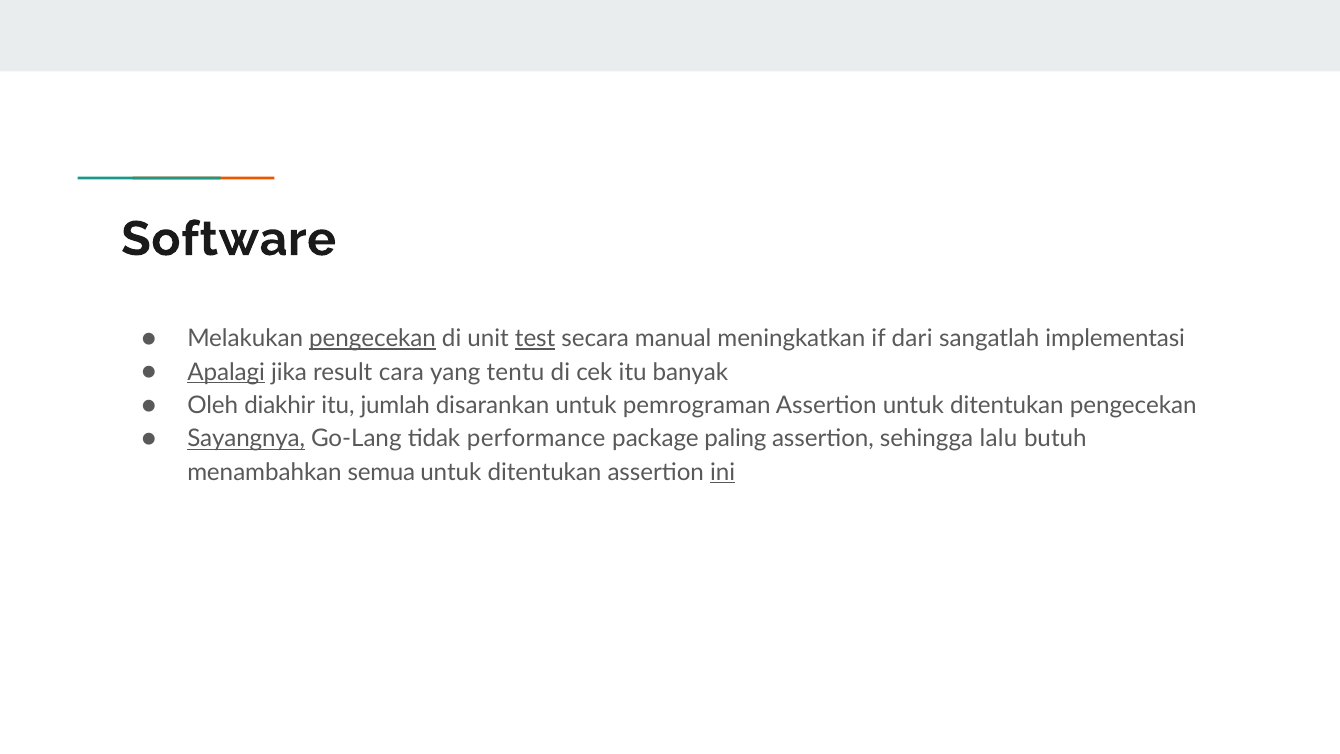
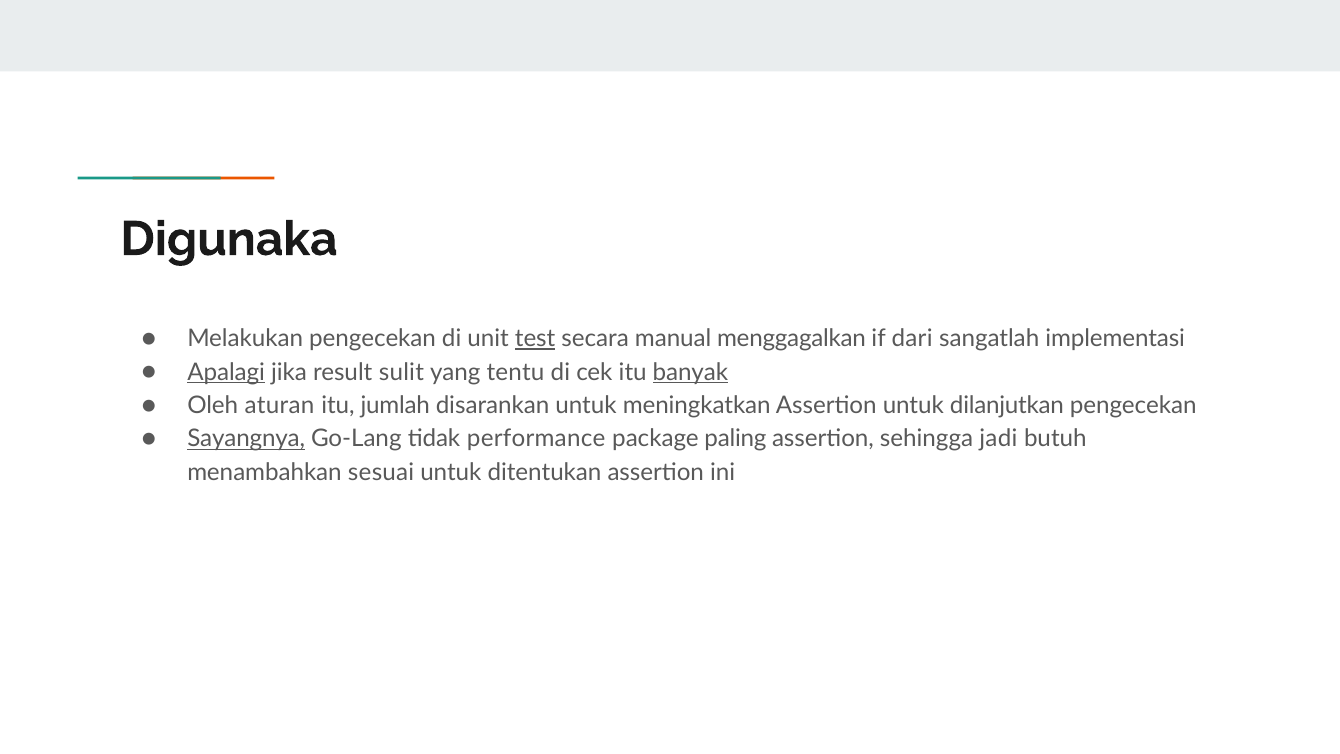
Software: Software -> Digunaka
pengecekan at (373, 339) underline: present -> none
meningkatkan: meningkatkan -> menggagalkan
cara: cara -> sulit
banyak underline: none -> present
diakhir: diakhir -> aturan
pemrograman: pemrograman -> meningkatkan
Assertion untuk ditentukan: ditentukan -> dilanjutkan
lalu: lalu -> jadi
semua: semua -> sesuai
ini underline: present -> none
